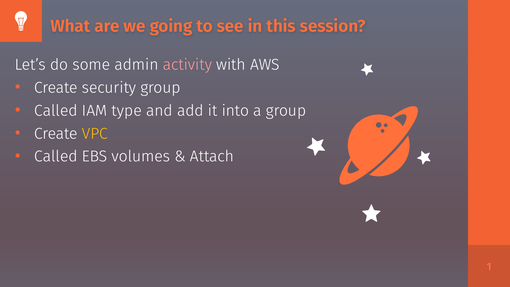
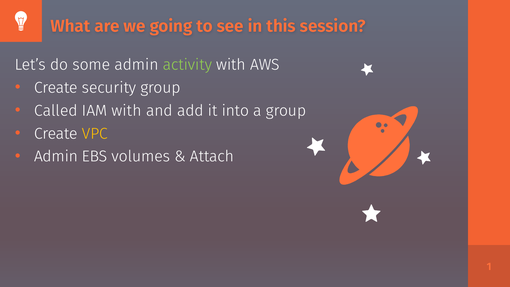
activity colour: pink -> light green
IAM type: type -> with
Called at (56, 156): Called -> Admin
